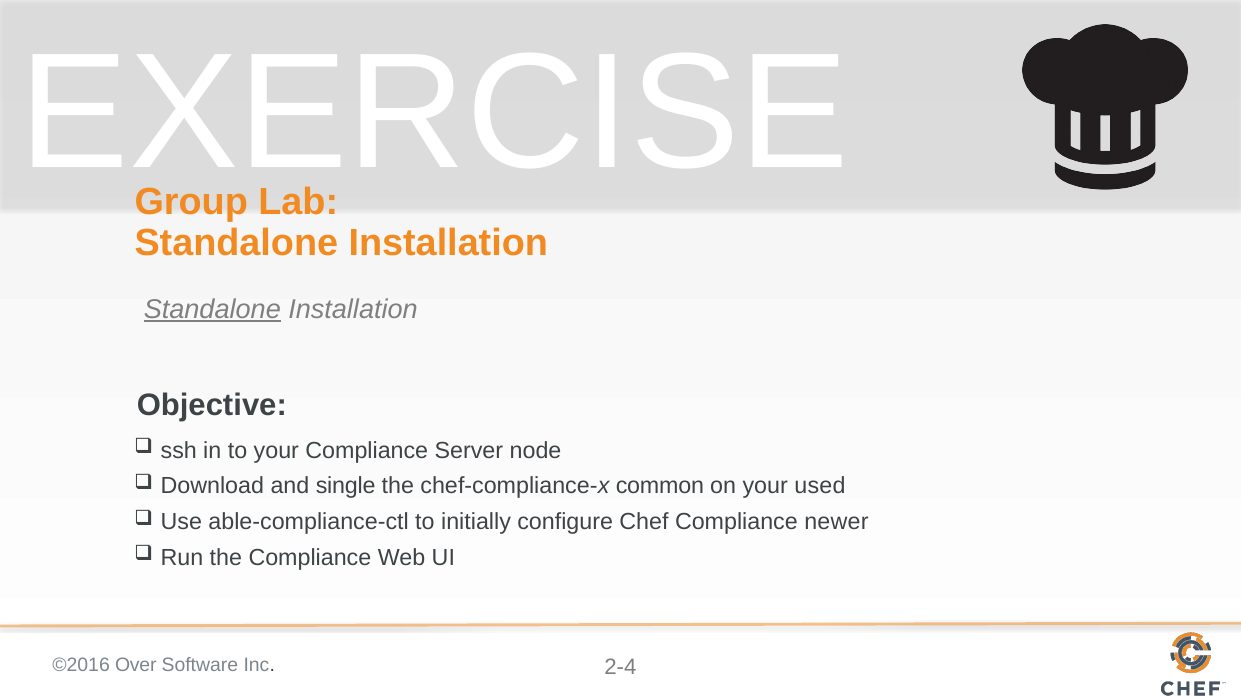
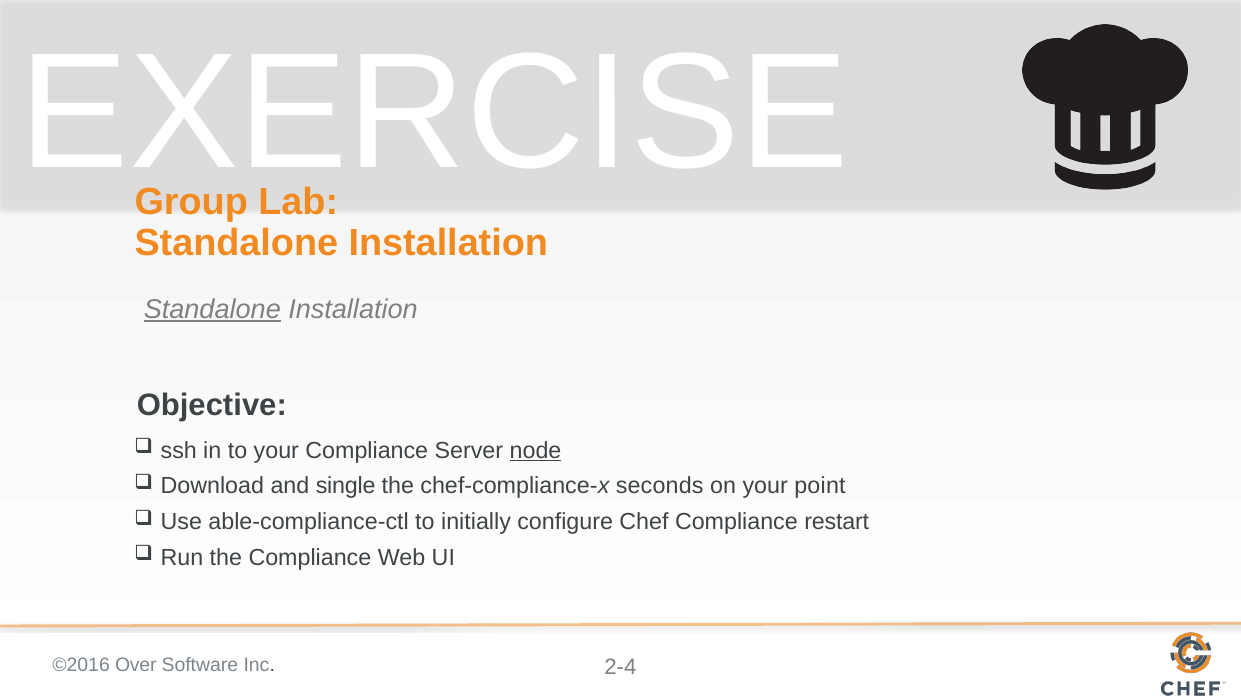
node underline: none -> present
common: common -> seconds
used: used -> point
newer: newer -> restart
